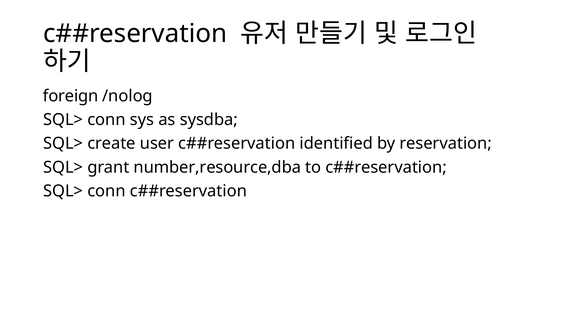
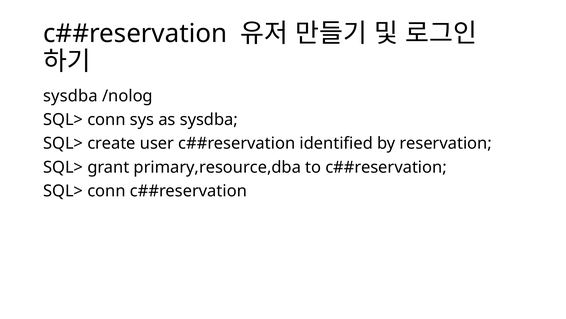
foreign at (71, 96): foreign -> sysdba
number,resource,dba: number,resource,dba -> primary,resource,dba
